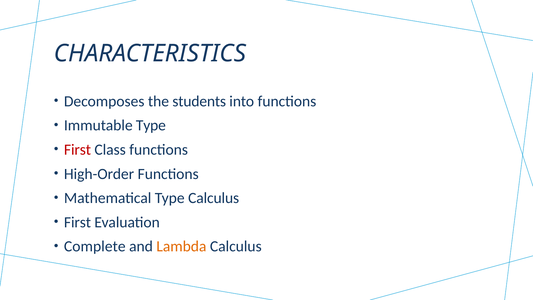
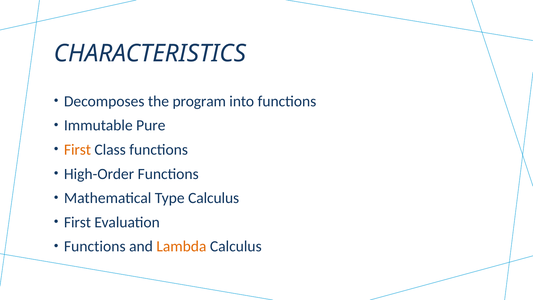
students: students -> program
Immutable Type: Type -> Pure
First at (77, 150) colour: red -> orange
Complete at (95, 246): Complete -> Functions
